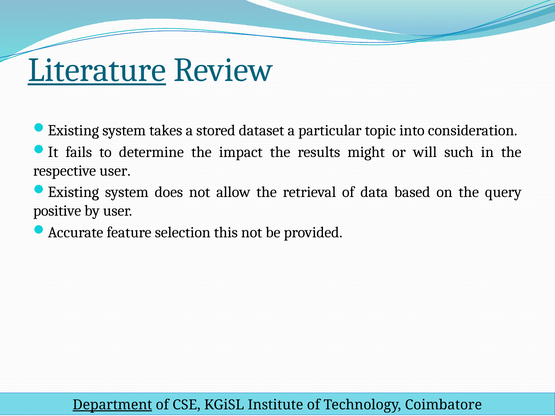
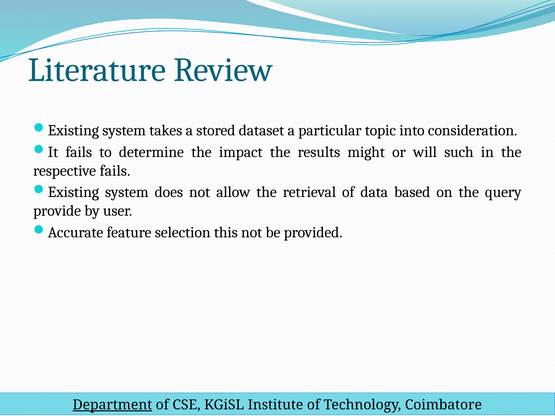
Literature underline: present -> none
respective user: user -> fails
positive: positive -> provide
